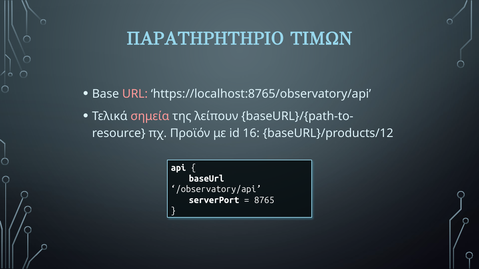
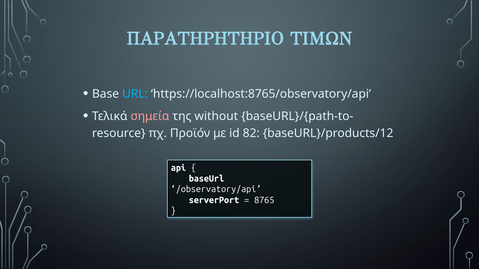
URL colour: pink -> light blue
λείπουν: λείπουν -> without
16: 16 -> 82
